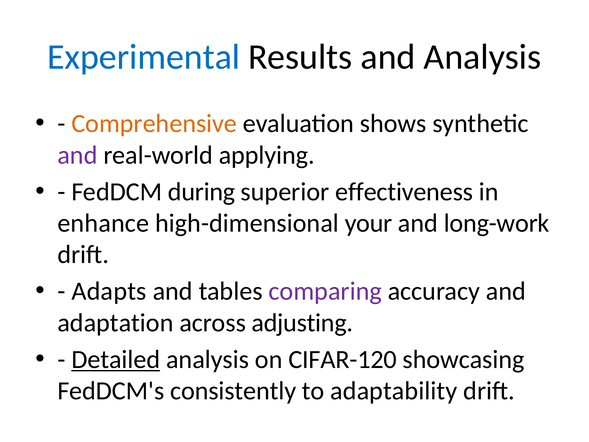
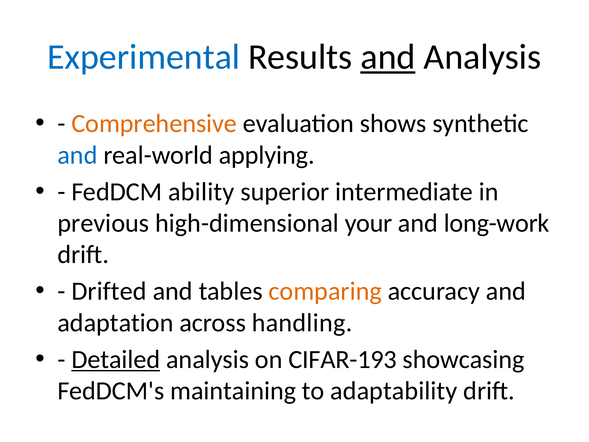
and at (388, 57) underline: none -> present
and at (77, 155) colour: purple -> blue
during: during -> ability
effectiveness: effectiveness -> intermediate
enhance: enhance -> previous
Adapts: Adapts -> Drifted
comparing colour: purple -> orange
adjusting: adjusting -> handling
CIFAR-120: CIFAR-120 -> CIFAR-193
consistently: consistently -> maintaining
